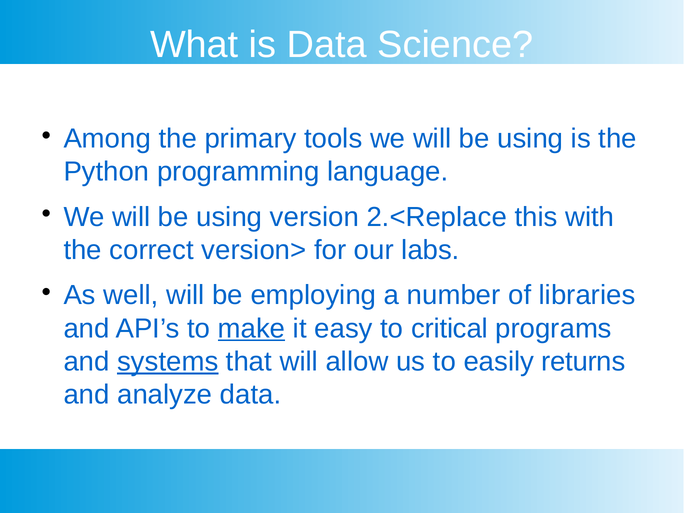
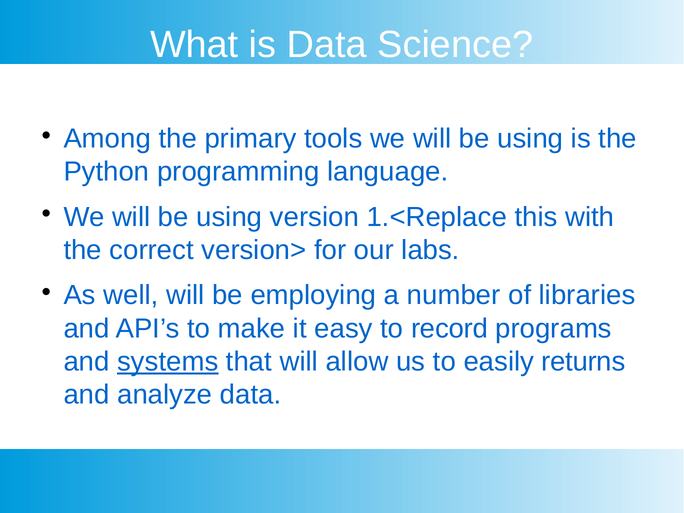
2.<Replace: 2.<Replace -> 1.<Replace
make underline: present -> none
critical: critical -> record
